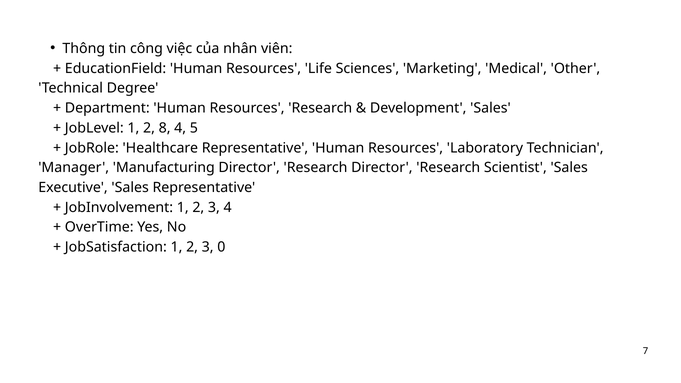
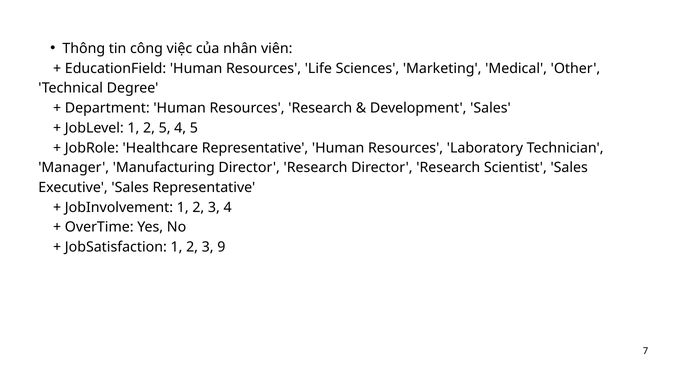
2 8: 8 -> 5
0: 0 -> 9
